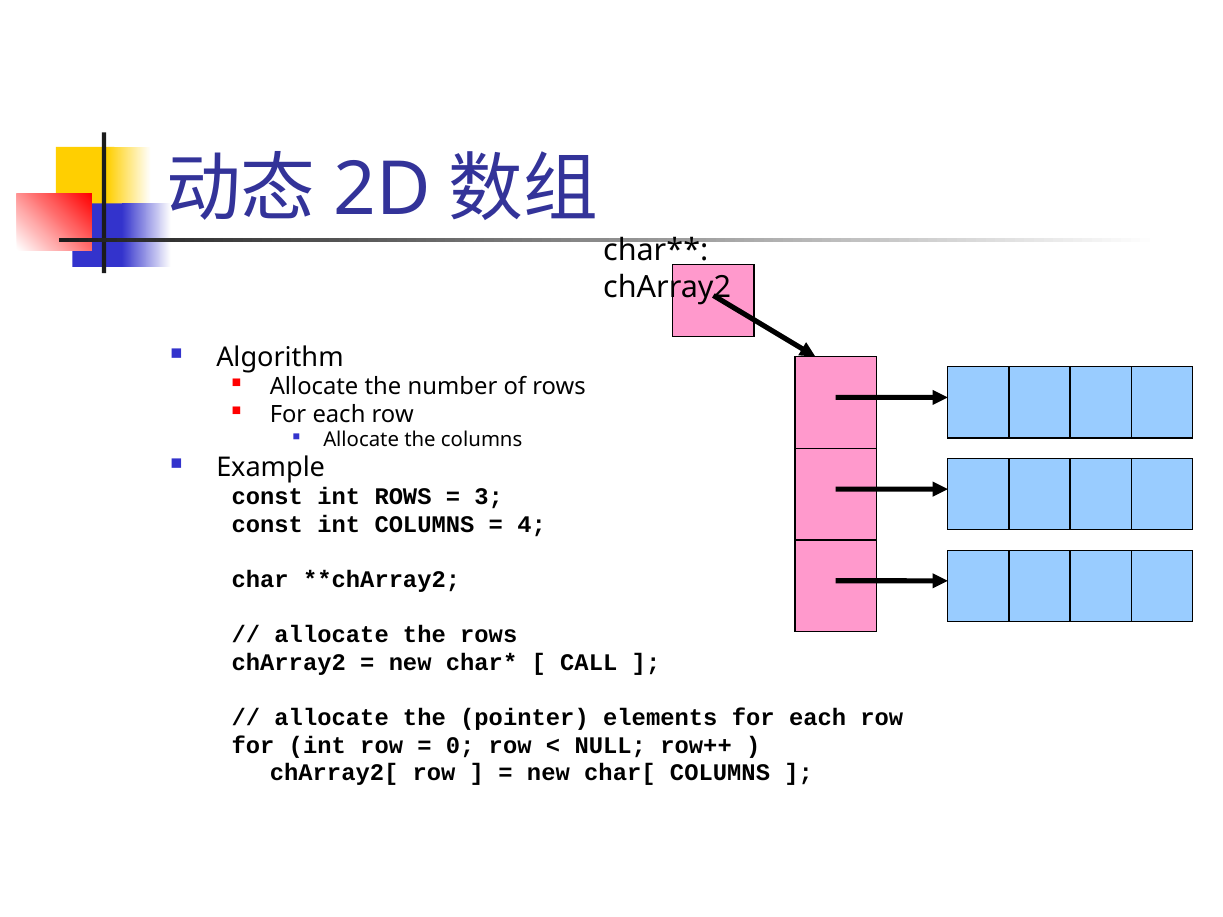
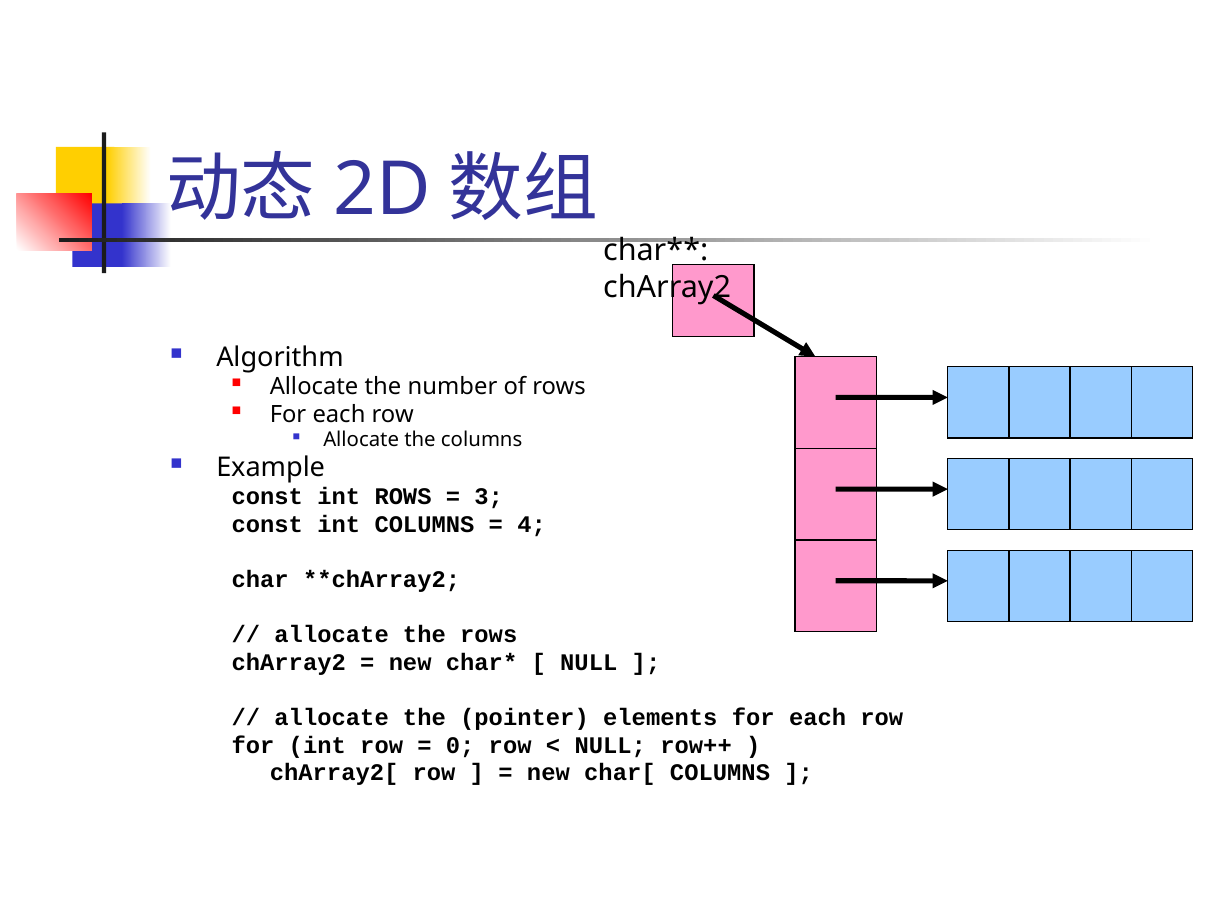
CALL at (589, 663): CALL -> NULL
